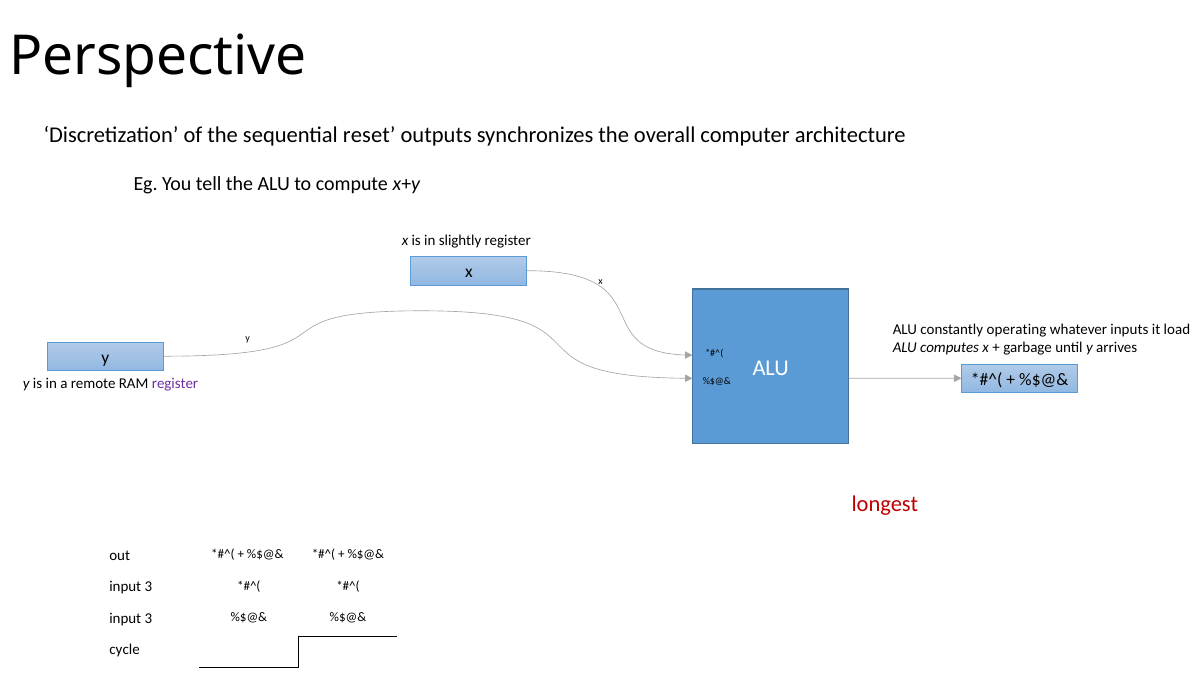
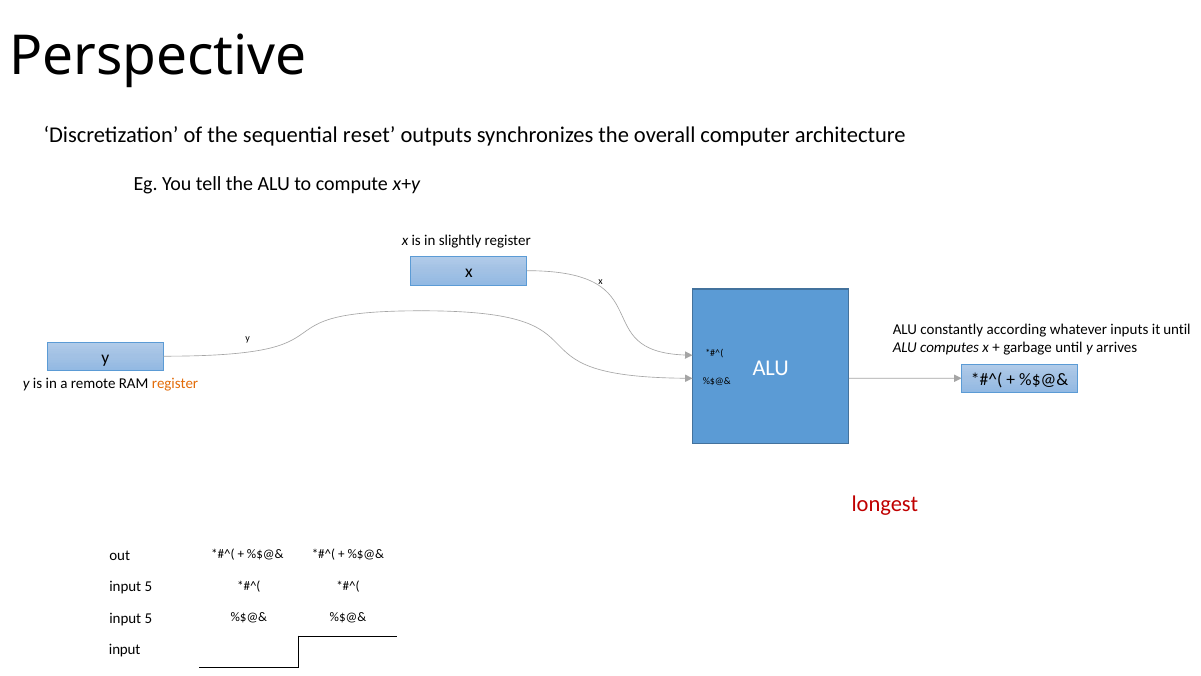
operating: operating -> according
it load: load -> until
register at (175, 383) colour: purple -> orange
3 at (148, 587): 3 -> 5
3 at (148, 618): 3 -> 5
cycle at (125, 650): cycle -> input
